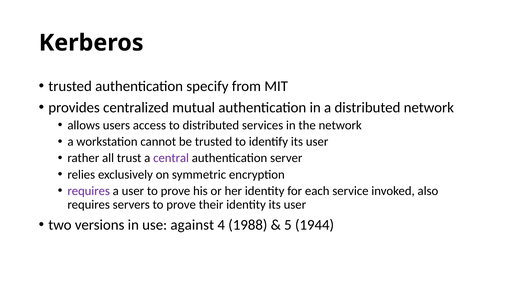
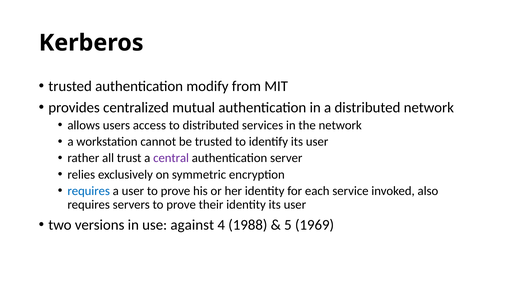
specify: specify -> modify
requires at (89, 190) colour: purple -> blue
1944: 1944 -> 1969
